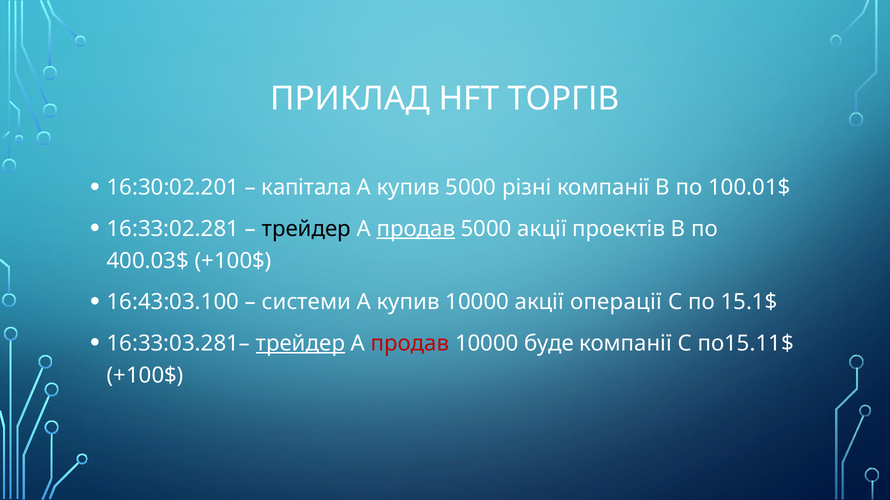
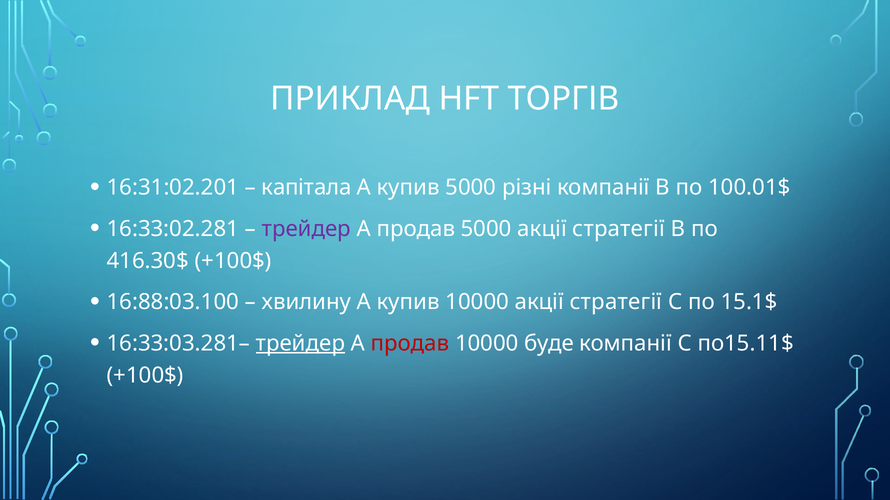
16:30:02.201: 16:30:02.201 -> 16:31:02.201
трейдер at (306, 229) colour: black -> purple
продав at (416, 229) underline: present -> none
5000 акції проектів: проектів -> стратегії
400.03$: 400.03$ -> 416.30$
16:43:03.100: 16:43:03.100 -> 16:88:03.100
системи: системи -> хвилину
10000 акції операції: операції -> стратегії
